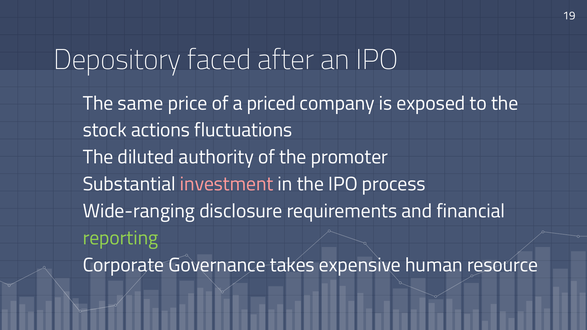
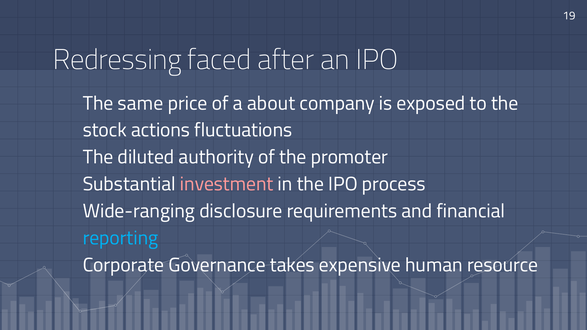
Depository: Depository -> Redressing
priced: priced -> about
reporting colour: light green -> light blue
